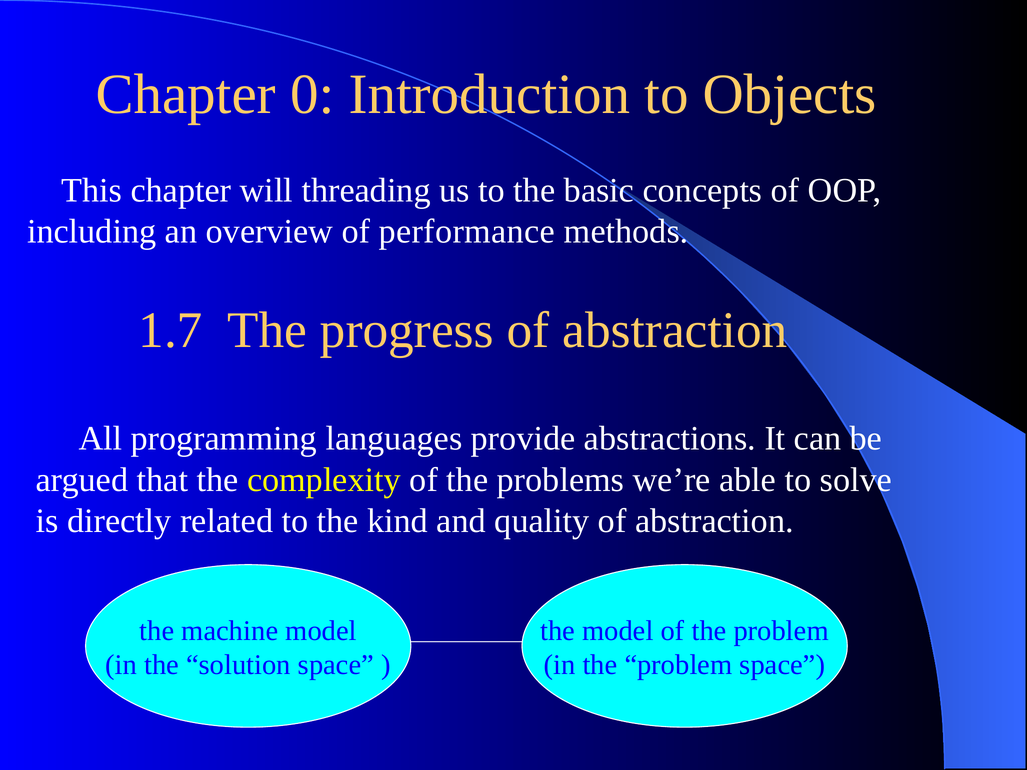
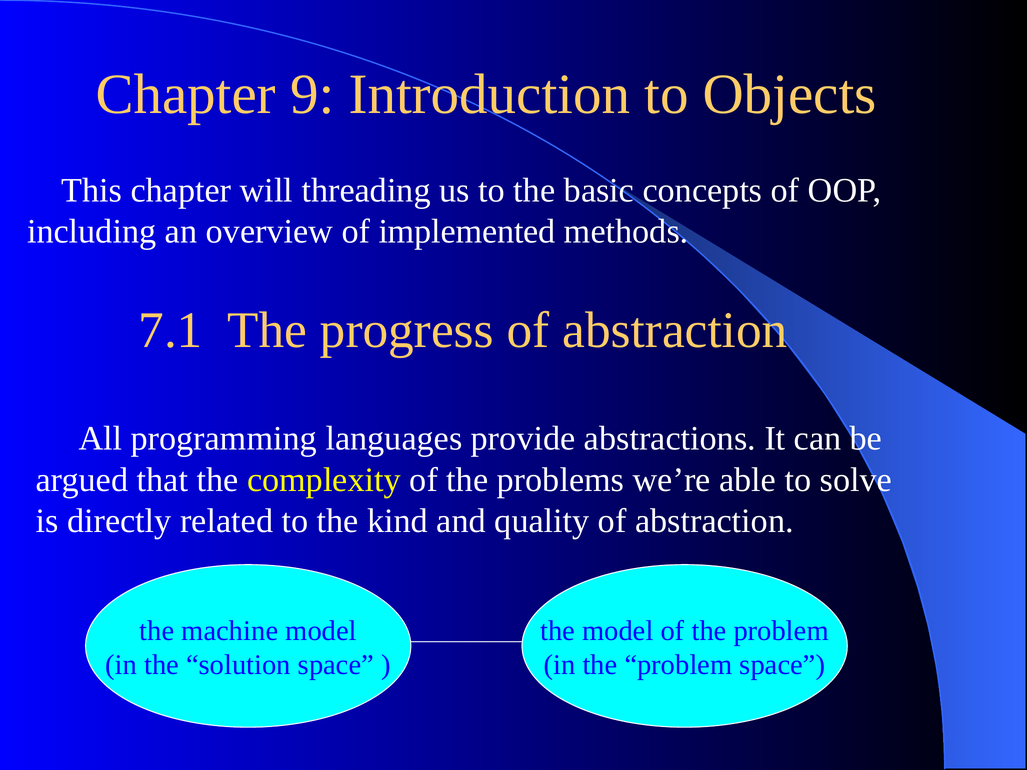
0: 0 -> 9
performance: performance -> implemented
1.7: 1.7 -> 7.1
